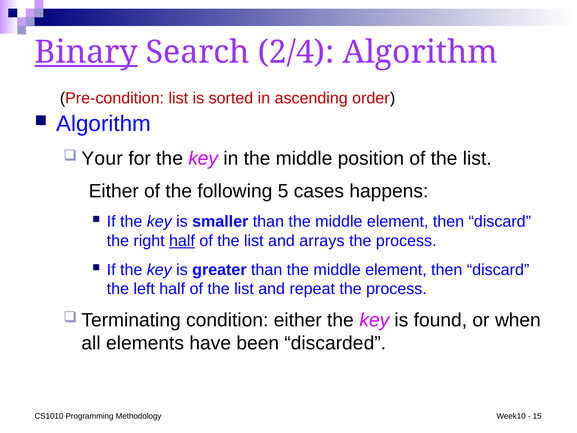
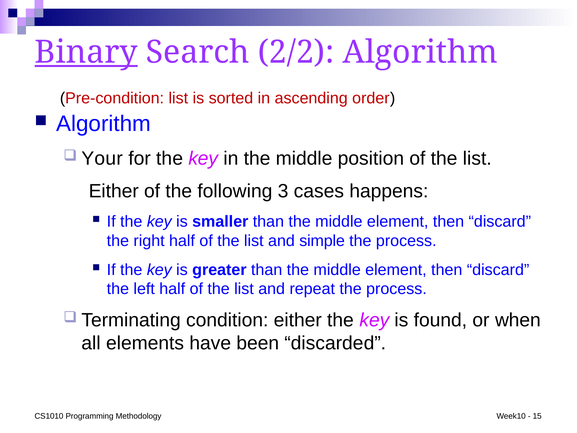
2/4: 2/4 -> 2/2
5: 5 -> 3
half at (182, 241) underline: present -> none
arrays: arrays -> simple
